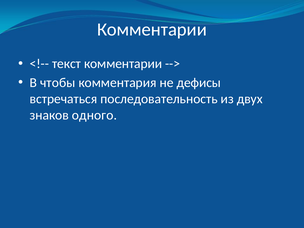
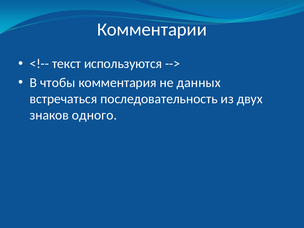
текст комментарии: комментарии -> используются
дефисы: дефисы -> данных
